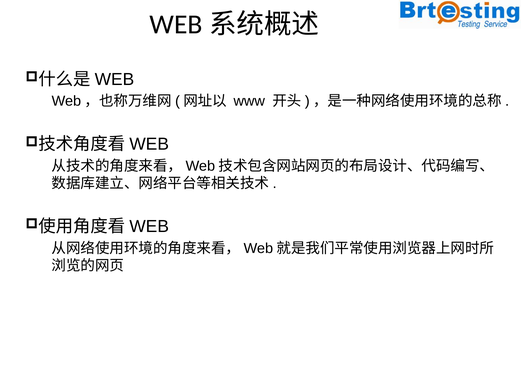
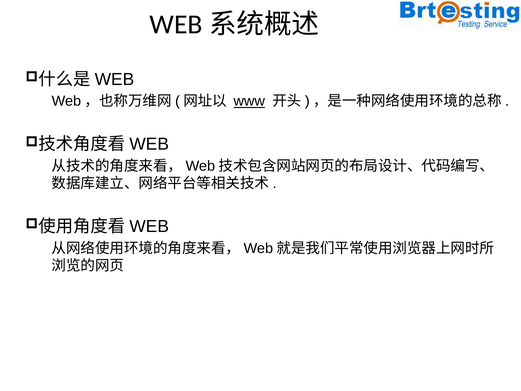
www underline: none -> present
